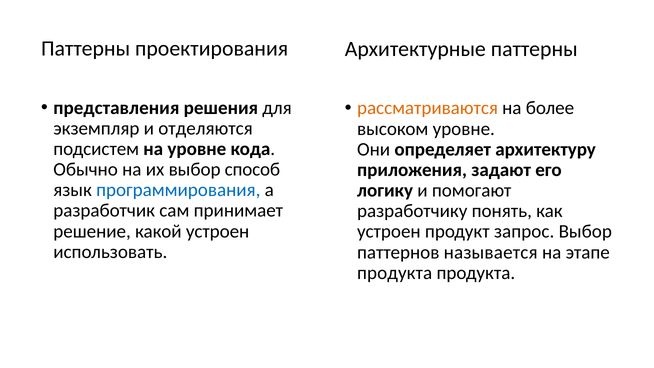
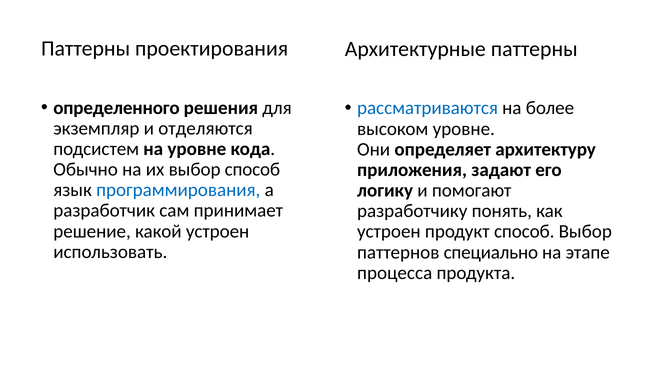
представления: представления -> определенного
рассматриваются colour: orange -> blue
продукт запрос: запрос -> способ
называется: называется -> специально
продукта at (395, 273): продукта -> процесса
